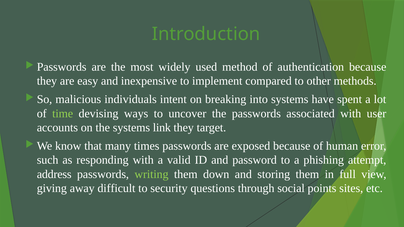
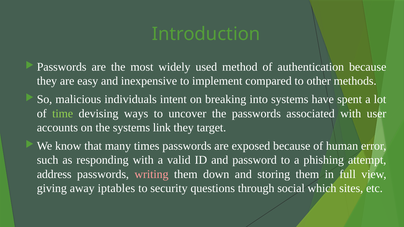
writing colour: light green -> pink
difficult: difficult -> iptables
points: points -> which
